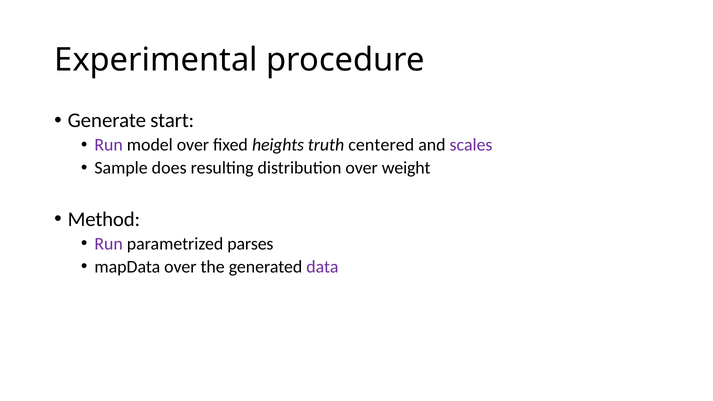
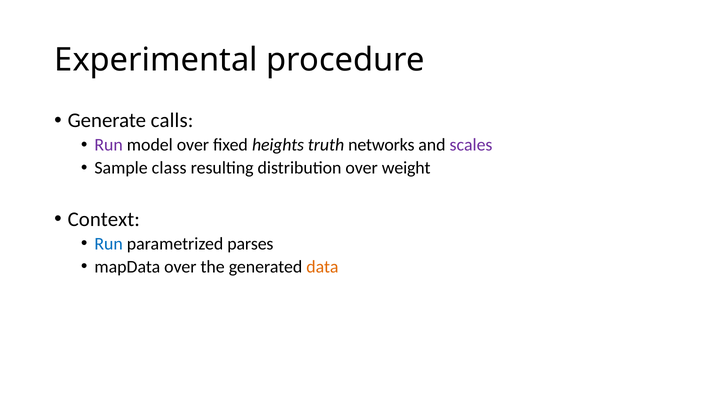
start: start -> calls
centered: centered -> networks
does: does -> class
Method: Method -> Context
Run at (109, 244) colour: purple -> blue
data colour: purple -> orange
